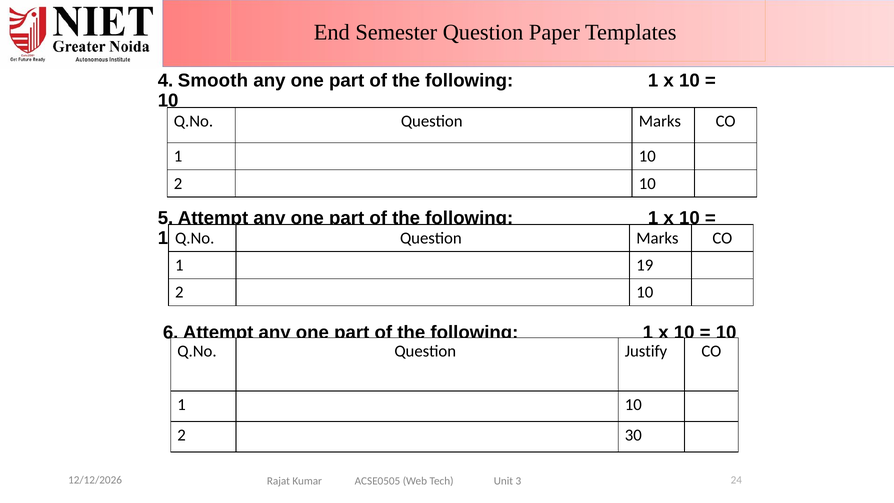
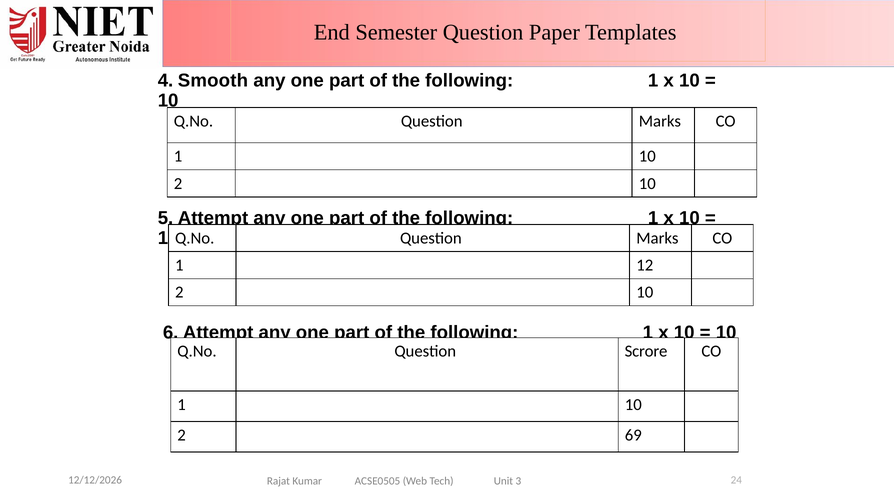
19: 19 -> 12
Justify: Justify -> Scrore
30: 30 -> 69
